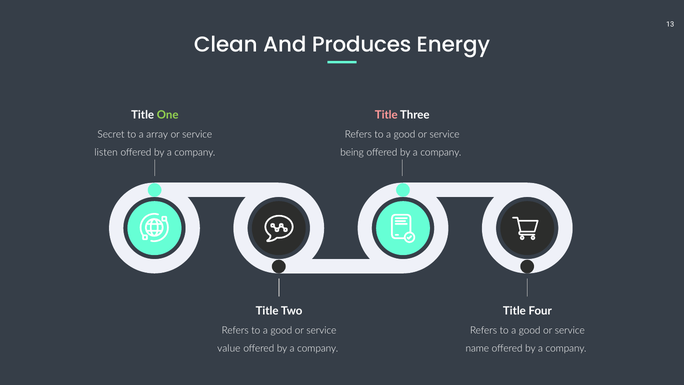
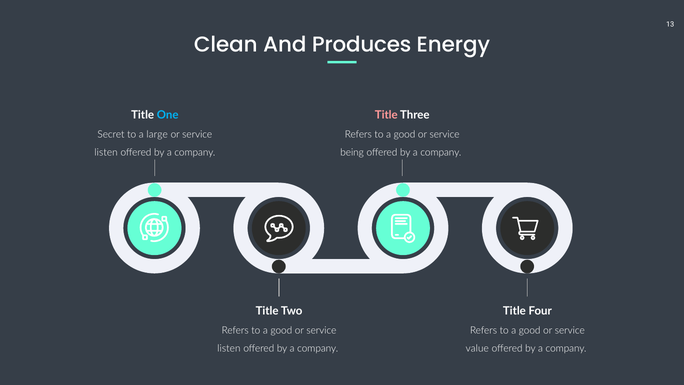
One colour: light green -> light blue
array: array -> large
value at (229, 348): value -> listen
name: name -> value
